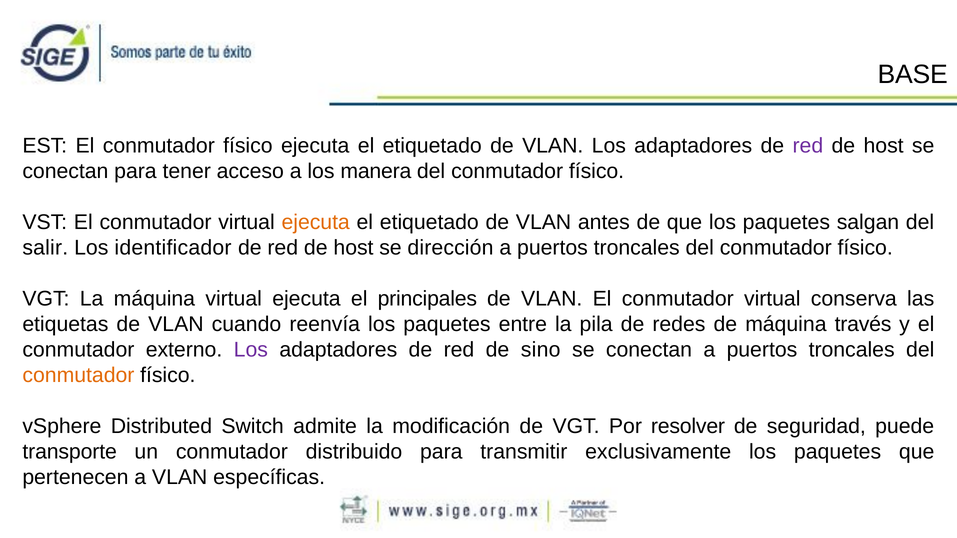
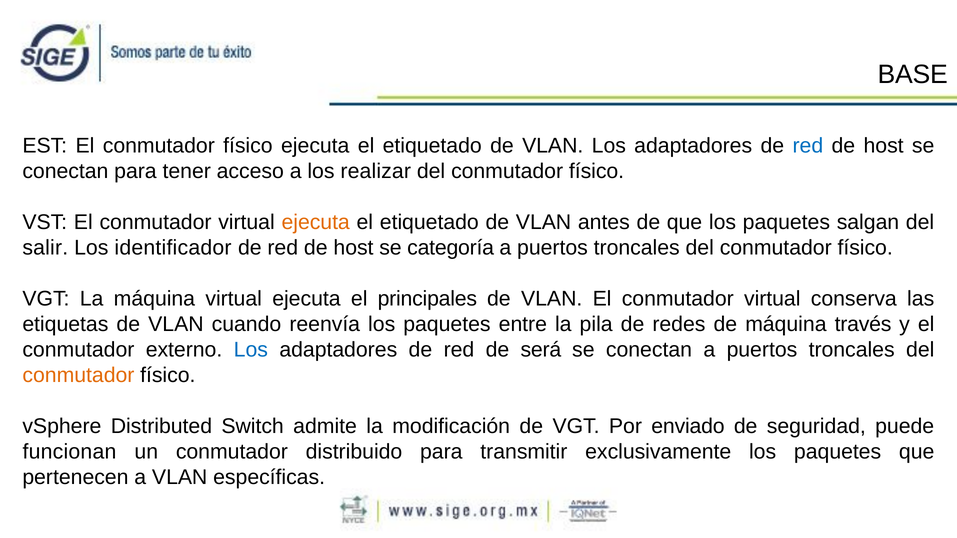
red at (808, 146) colour: purple -> blue
manera: manera -> realizar
dirección: dirección -> categoría
Los at (251, 350) colour: purple -> blue
sino: sino -> será
resolver: resolver -> enviado
transporte: transporte -> funcionan
